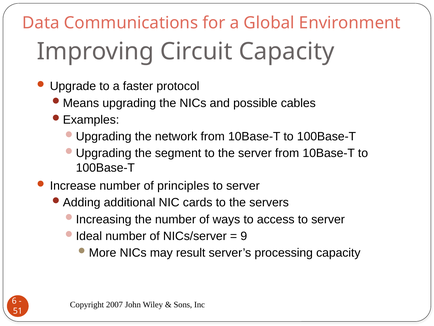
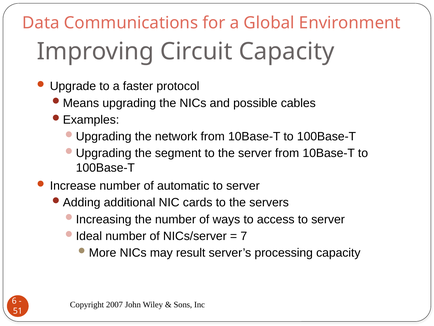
principles: principles -> automatic
9: 9 -> 7
